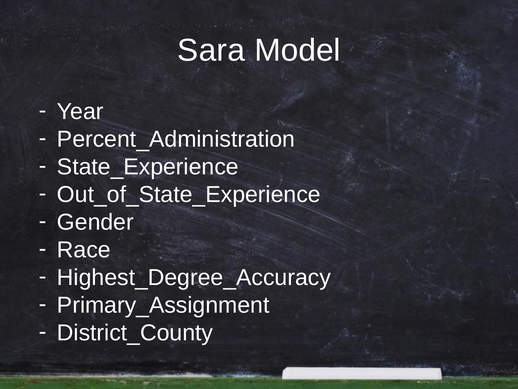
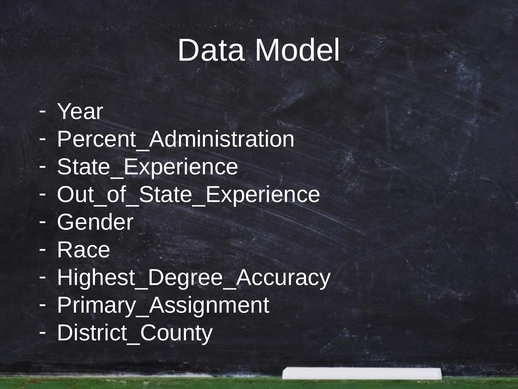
Sara: Sara -> Data
